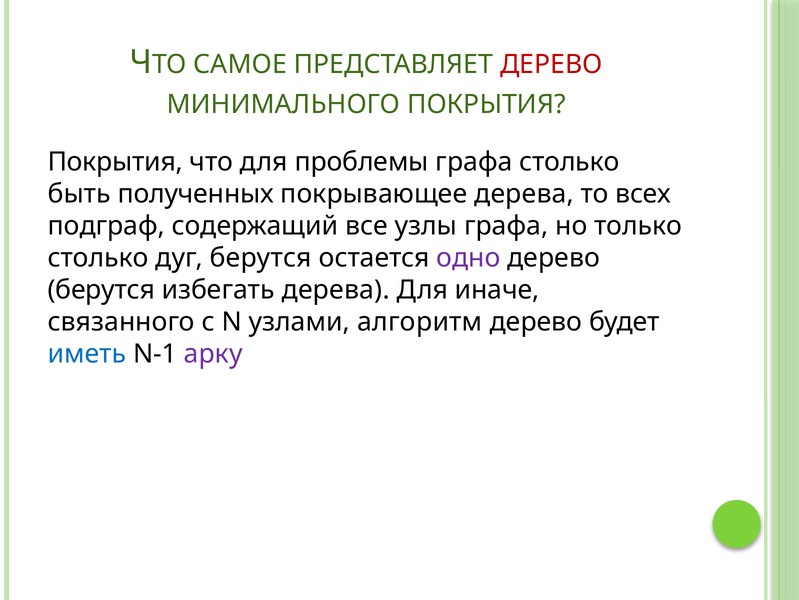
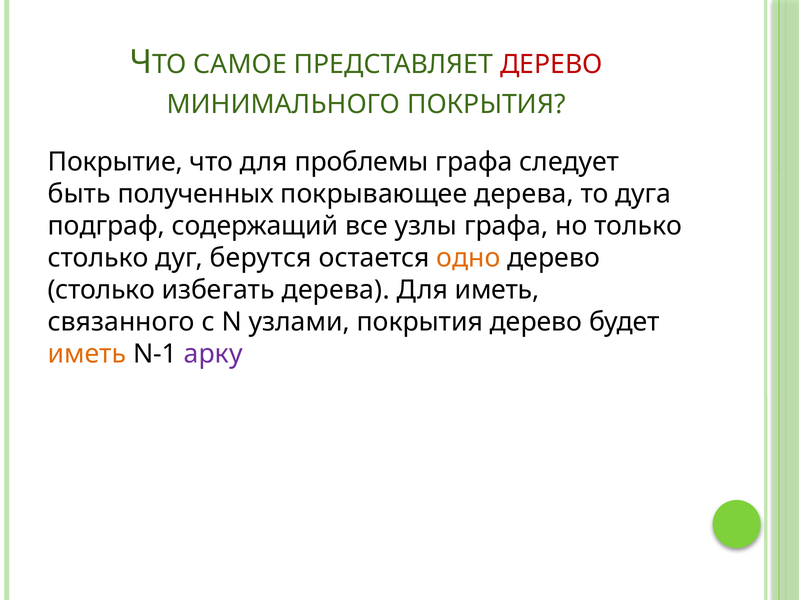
Покрытия at (115, 162): Покрытия -> Покрытие
графа столько: столько -> следует
всех: всех -> дуга
одно colour: purple -> orange
берутся at (101, 289): берутся -> столько
Для иначе: иначе -> иметь
узлами алгоритм: алгоритм -> покрытия
иметь at (87, 353) colour: blue -> orange
